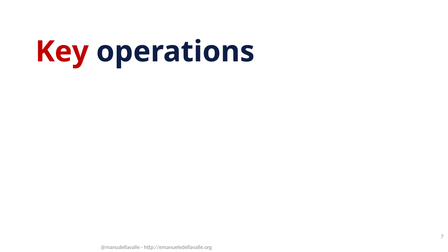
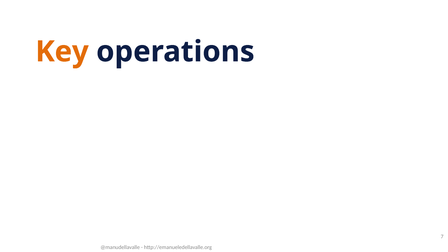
Key colour: red -> orange
